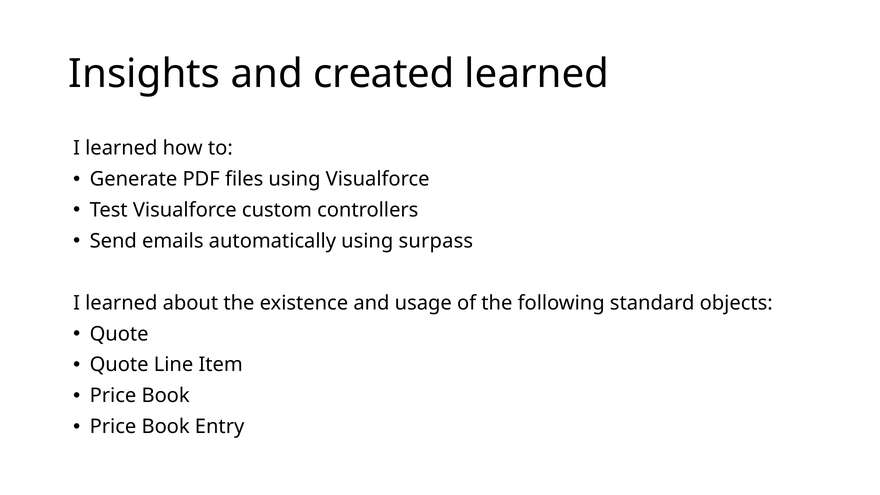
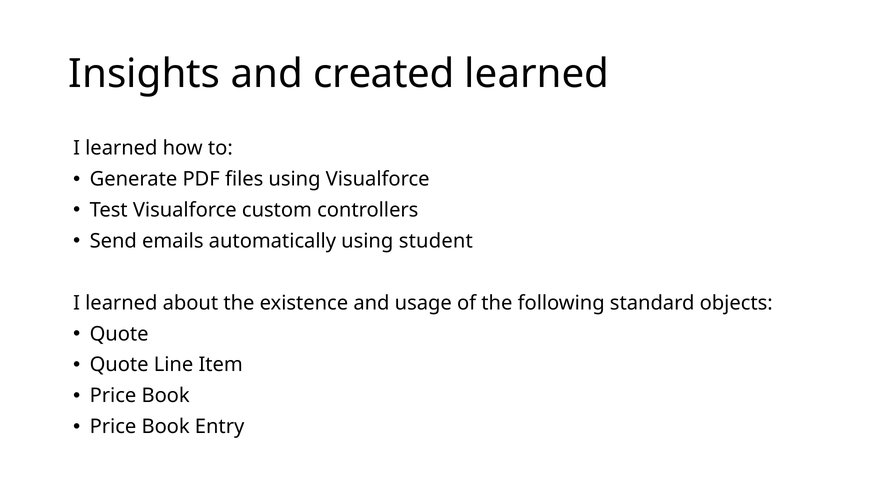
surpass: surpass -> student
